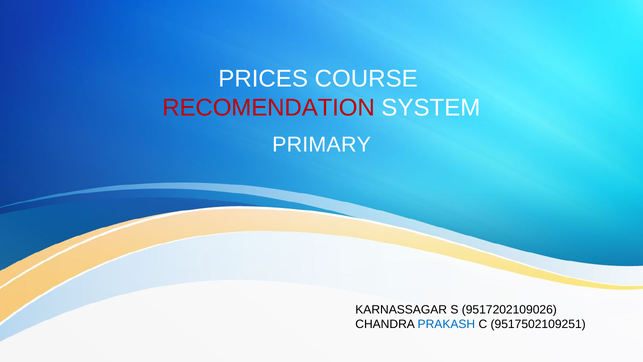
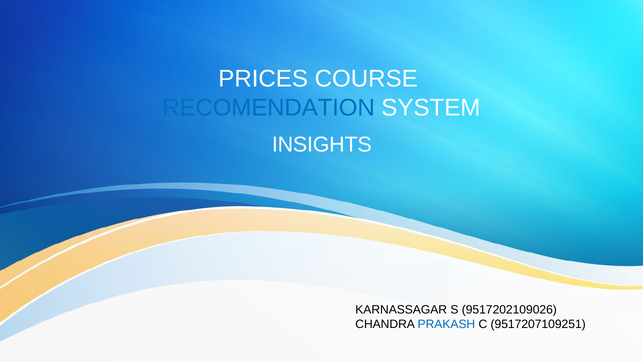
RECOMENDATION colour: red -> blue
PRIMARY: PRIMARY -> INSIGHTS
9517502109251: 9517502109251 -> 9517207109251
